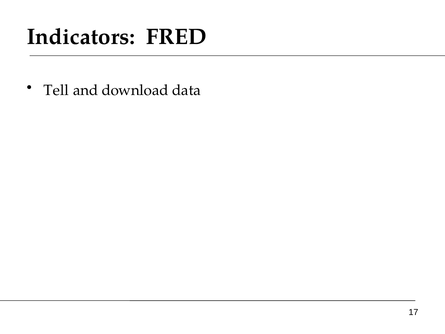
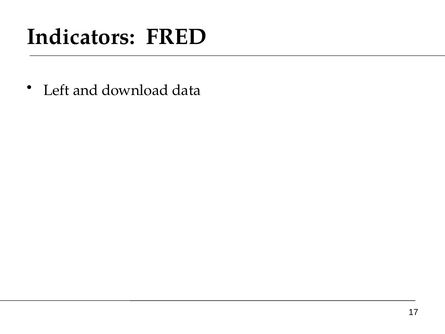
Tell: Tell -> Left
